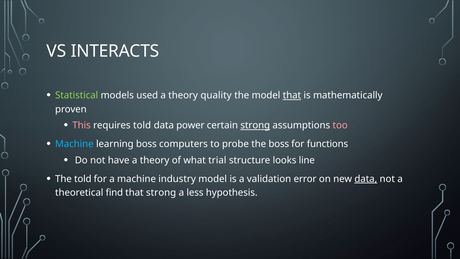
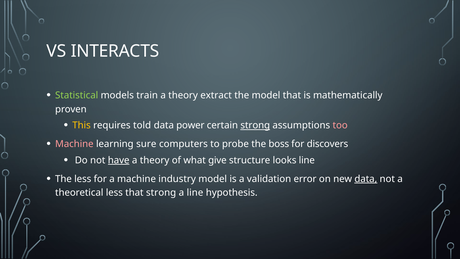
used: used -> train
quality: quality -> extract
that at (292, 95) underline: present -> none
This colour: pink -> yellow
Machine at (74, 144) colour: light blue -> pink
learning boss: boss -> sure
functions: functions -> discovers
have underline: none -> present
trial: trial -> give
The told: told -> less
theoretical find: find -> less
a less: less -> line
